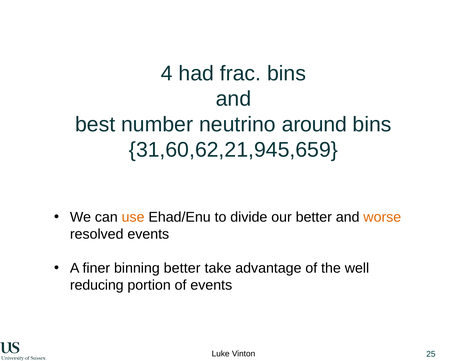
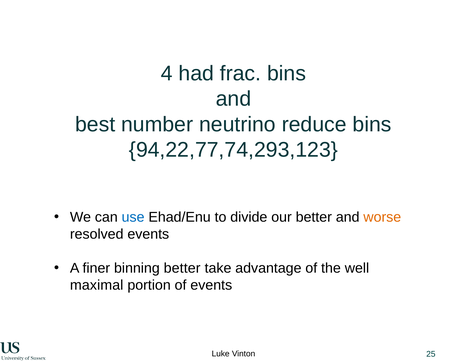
around: around -> reduce
31,60,62,21,945,659: 31,60,62,21,945,659 -> 94,22,77,74,293,123
use colour: orange -> blue
reducing: reducing -> maximal
